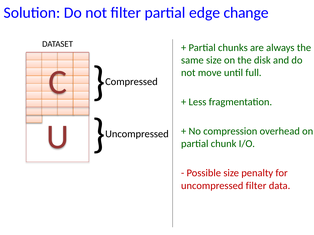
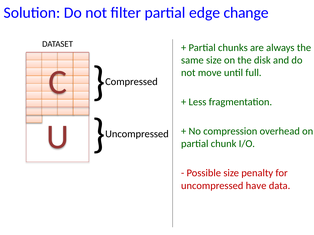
uncompressed filter: filter -> have
